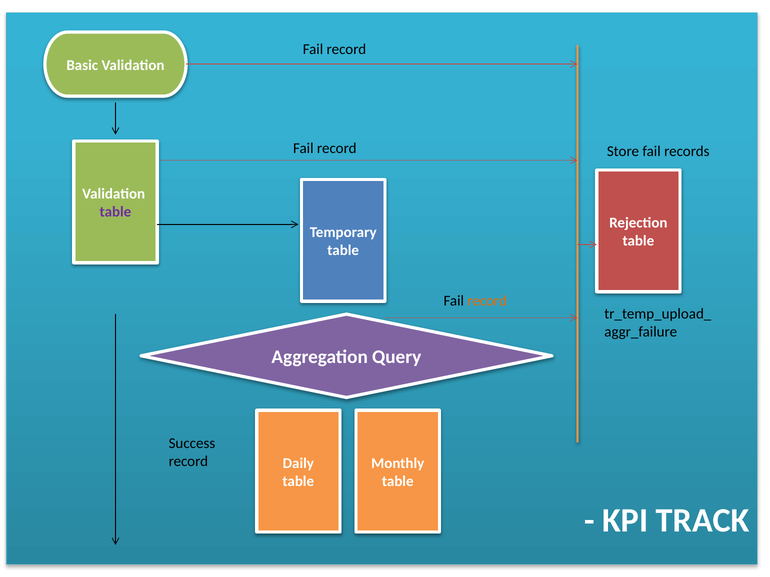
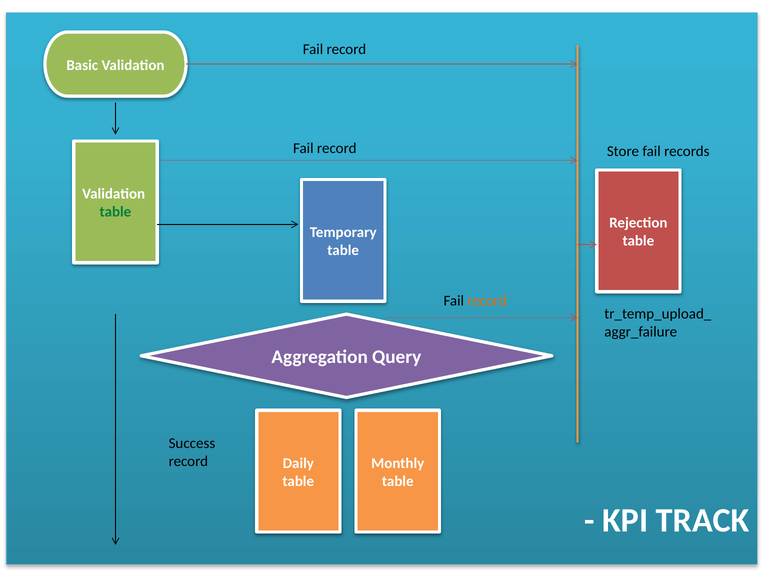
table at (115, 212) colour: purple -> green
